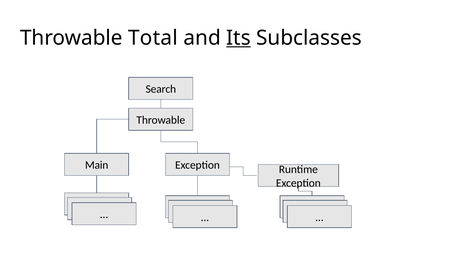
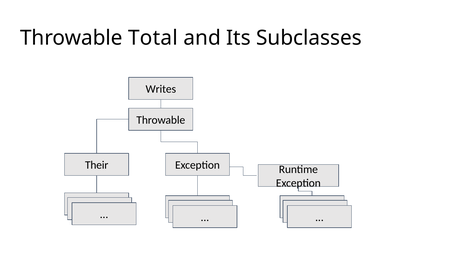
Its underline: present -> none
Search: Search -> Writes
Main: Main -> Their
